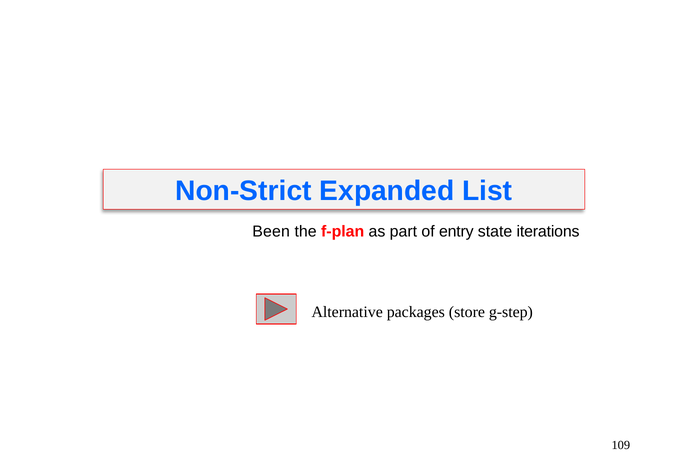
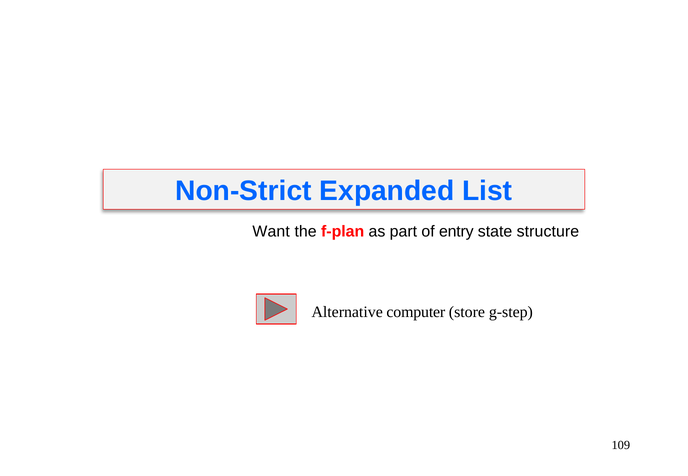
Been: Been -> Want
iterations: iterations -> structure
packages: packages -> computer
